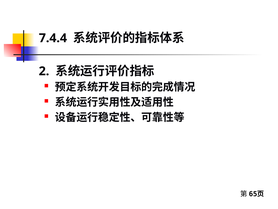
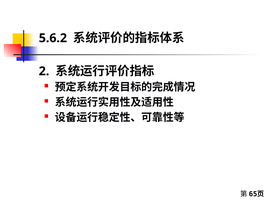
7.4.4: 7.4.4 -> 5.6.2
